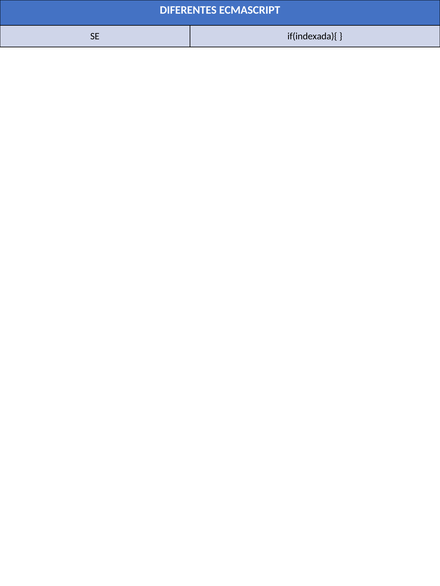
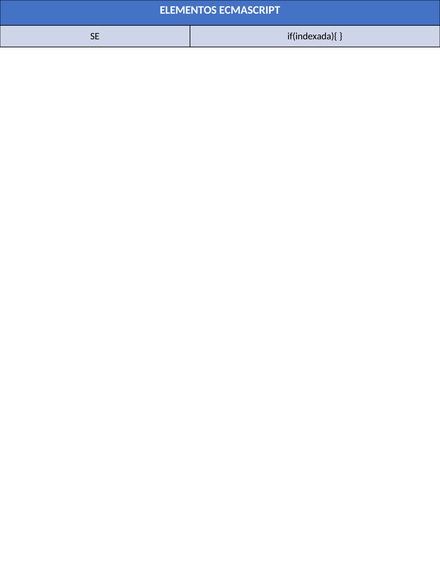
DIFERENTES: DIFERENTES -> ELEMENTOS
